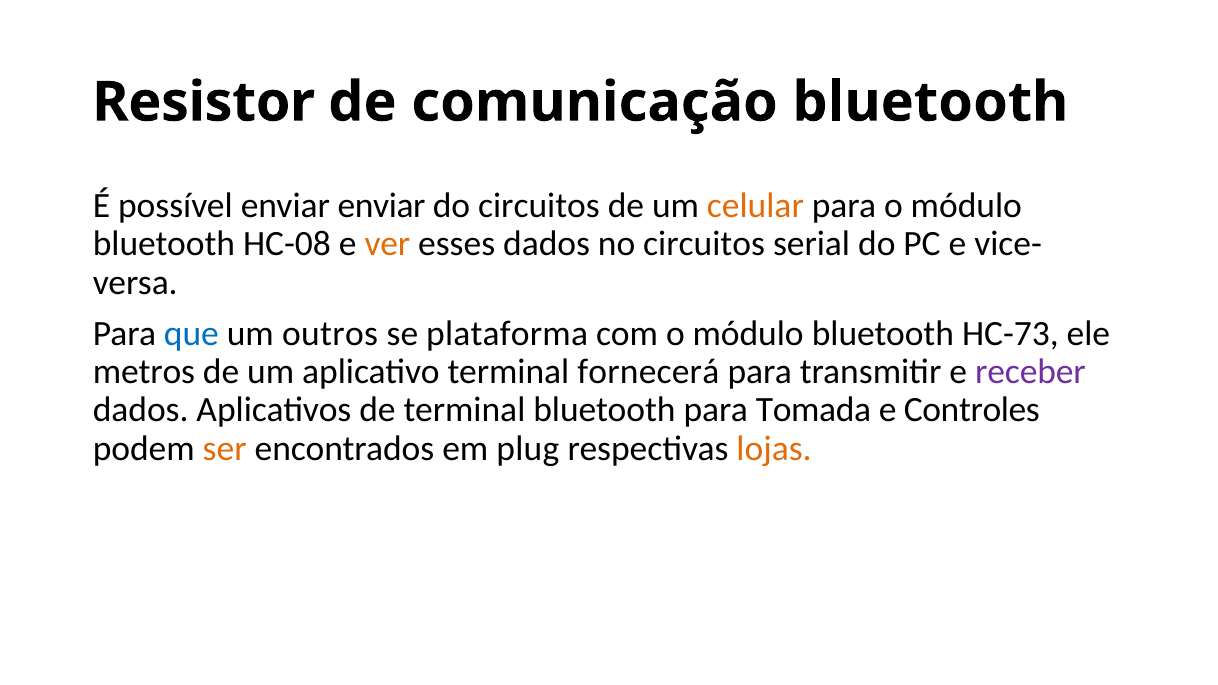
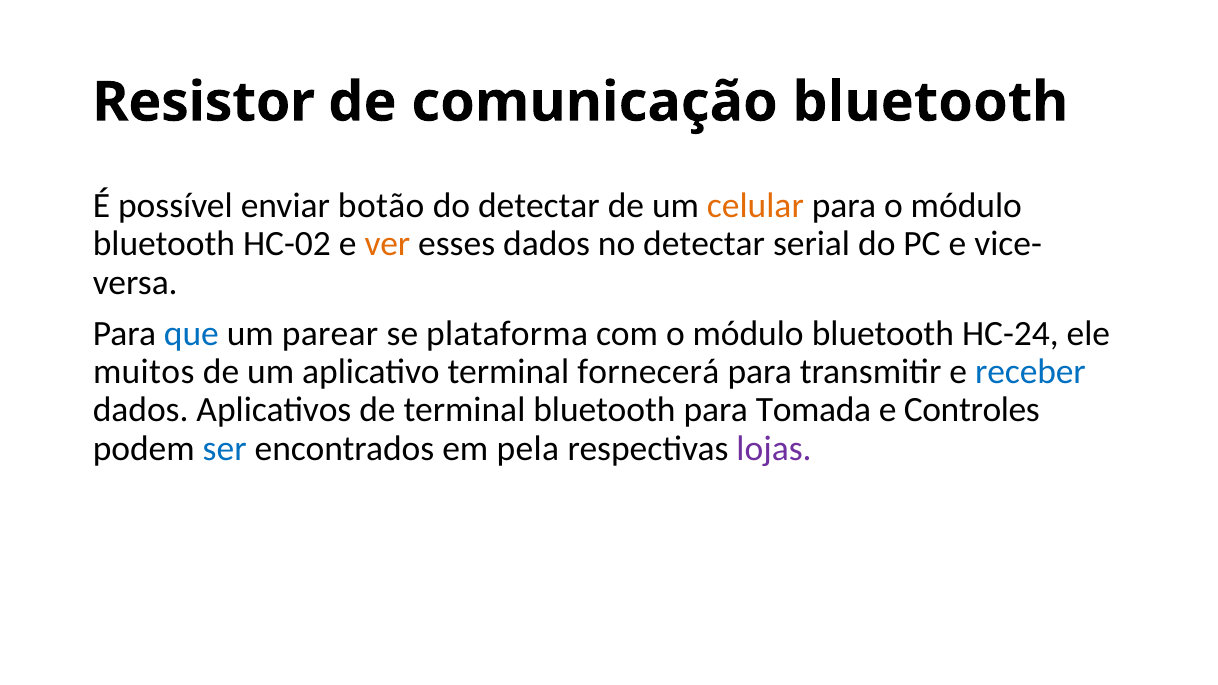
enviar enviar: enviar -> botão
do circuitos: circuitos -> detectar
HC-08: HC-08 -> HC-02
no circuitos: circuitos -> detectar
outros: outros -> parear
HC-73: HC-73 -> HC-24
metros: metros -> muitos
receber colour: purple -> blue
ser colour: orange -> blue
plug: plug -> pela
lojas colour: orange -> purple
